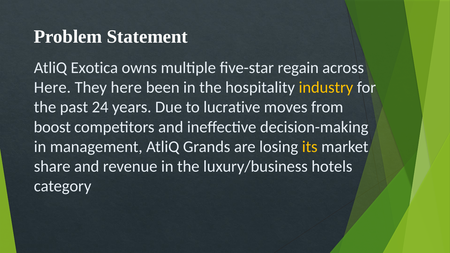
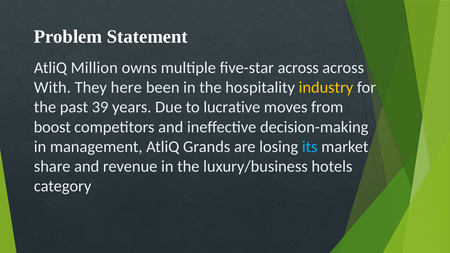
Exotica: Exotica -> Million
five-star regain: regain -> across
Here at (52, 88): Here -> With
24: 24 -> 39
its colour: yellow -> light blue
